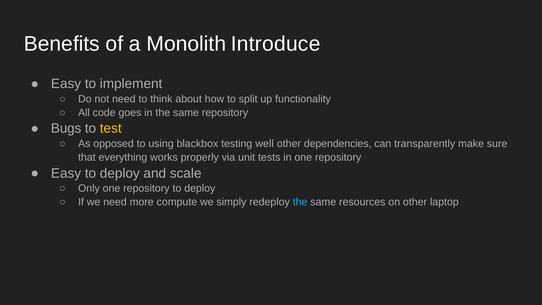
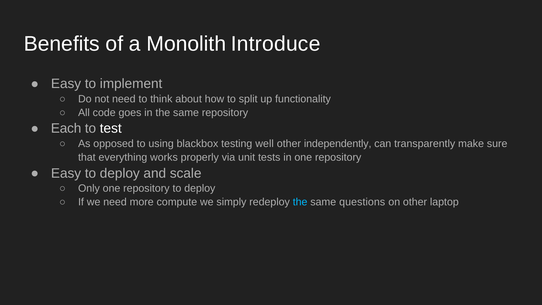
Bugs: Bugs -> Each
test colour: yellow -> white
dependencies: dependencies -> independently
resources: resources -> questions
